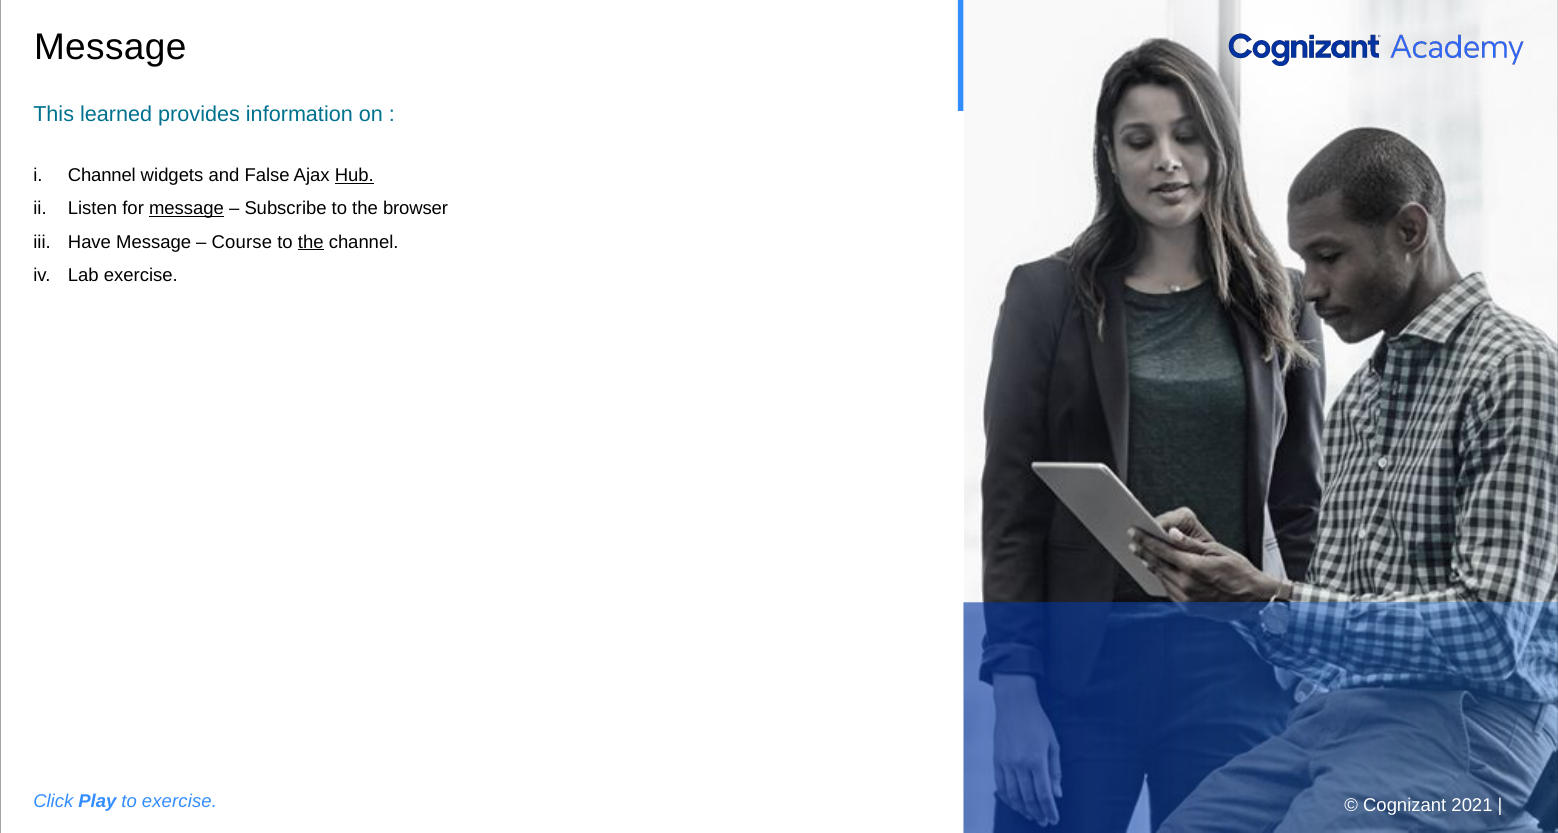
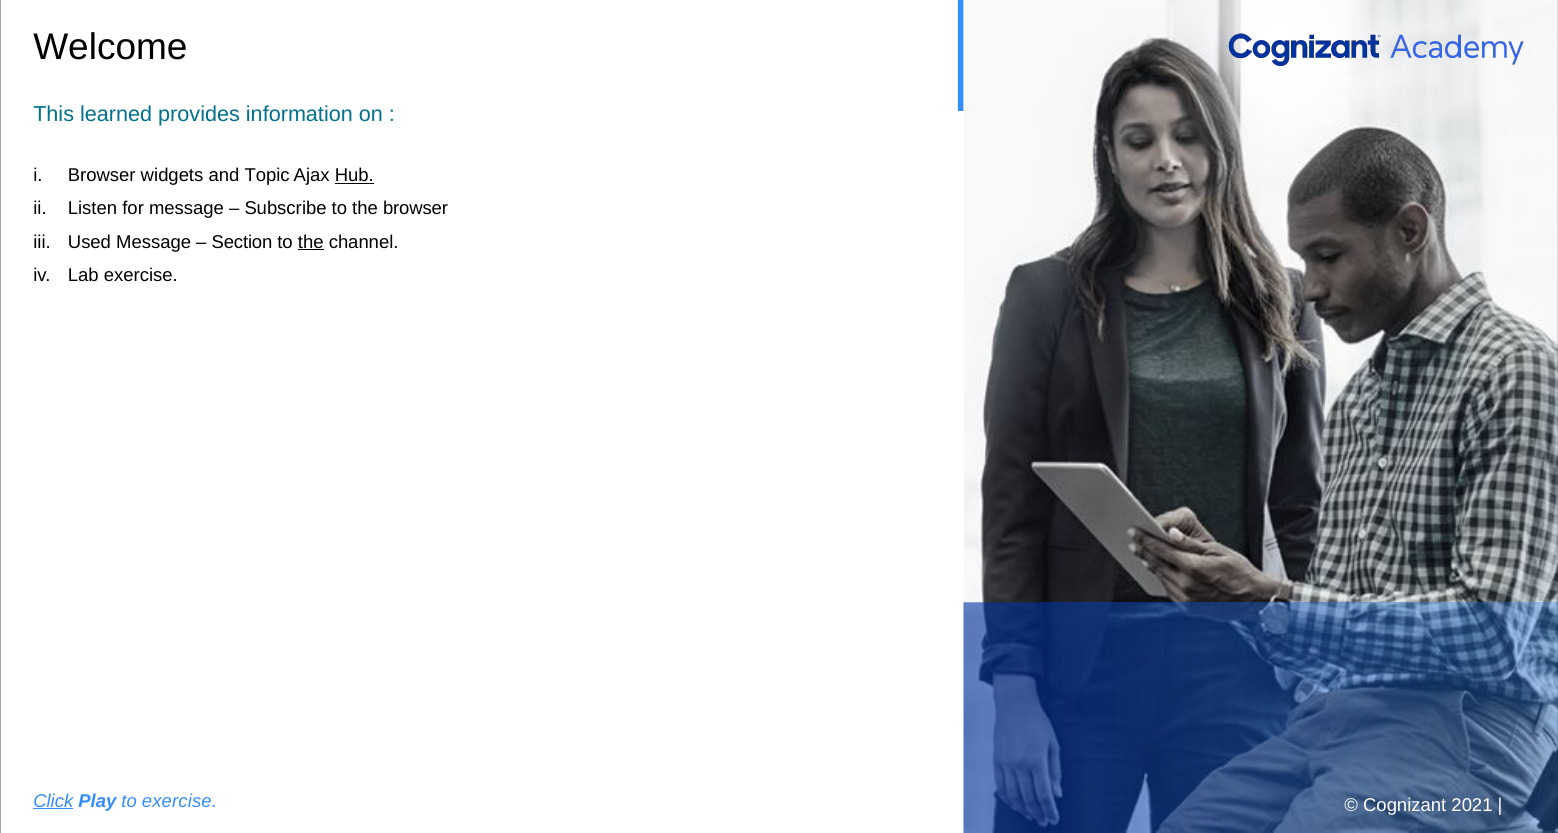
Message at (110, 48): Message -> Welcome
Channel at (102, 175): Channel -> Browser
False: False -> Topic
message at (187, 209) underline: present -> none
Have: Have -> Used
Course: Course -> Section
Click underline: none -> present
